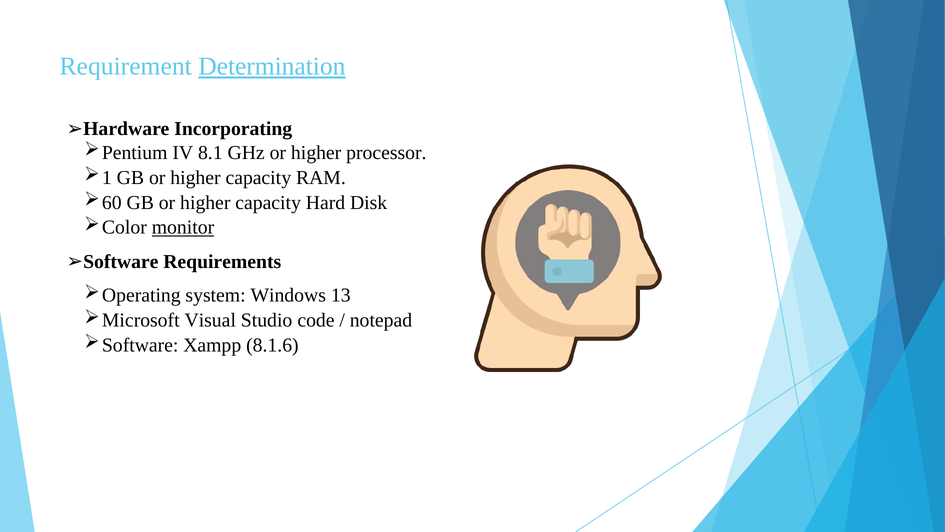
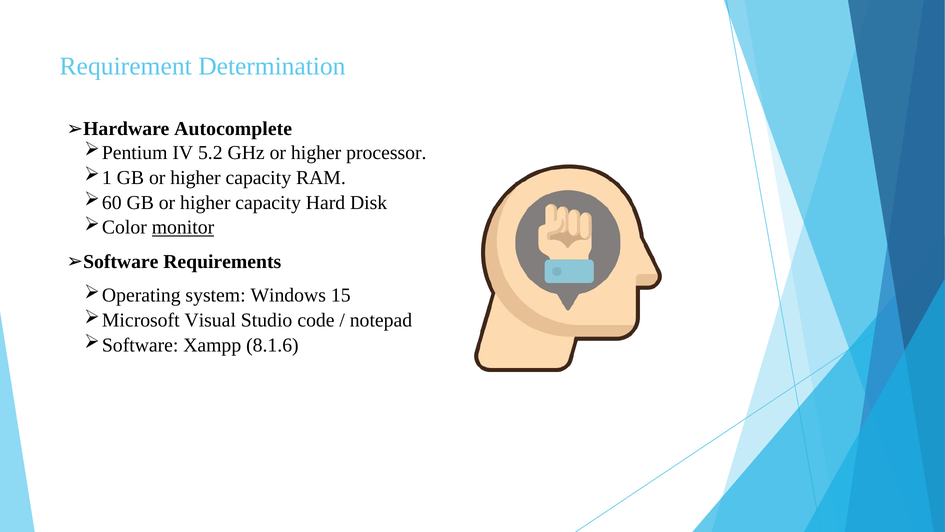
Determination underline: present -> none
Incorporating: Incorporating -> Autocomplete
8.1: 8.1 -> 5.2
13: 13 -> 15
